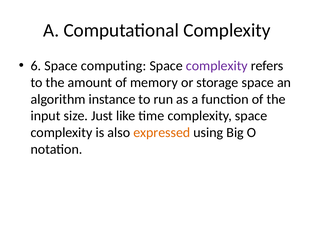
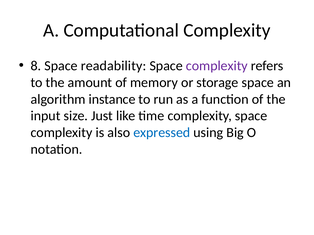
6: 6 -> 8
computing: computing -> readability
expressed colour: orange -> blue
